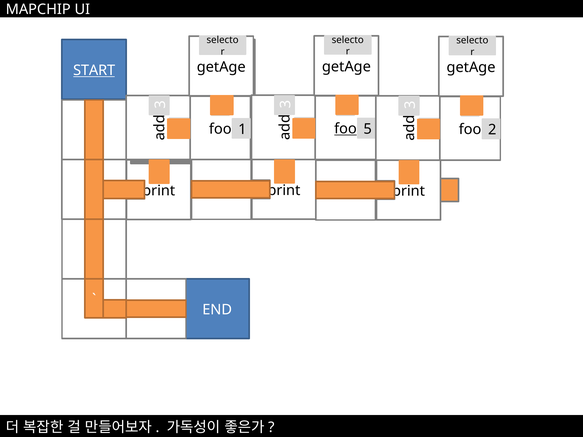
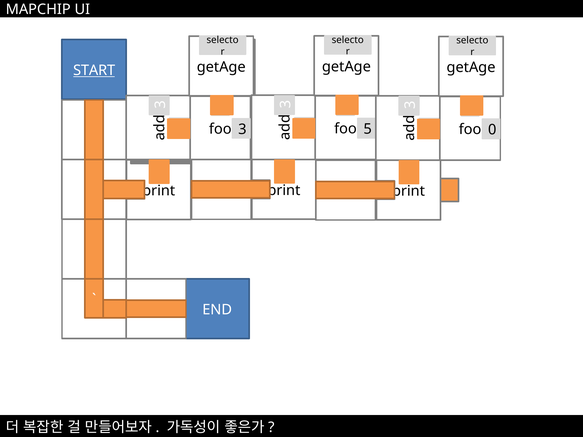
foo at (345, 129) underline: present -> none
foo 1: 1 -> 3
2: 2 -> 0
